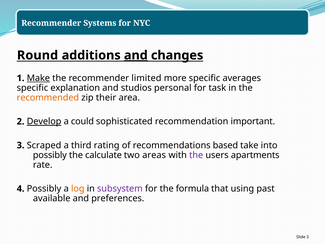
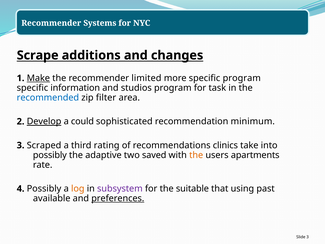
Round: Round -> Scrape
and at (136, 55) underline: present -> none
specific averages: averages -> program
explanation: explanation -> information
studios personal: personal -> program
recommended colour: orange -> blue
their: their -> filter
important: important -> minimum
based: based -> clinics
calculate: calculate -> adaptive
areas: areas -> saved
the at (196, 155) colour: purple -> orange
formula: formula -> suitable
preferences underline: none -> present
